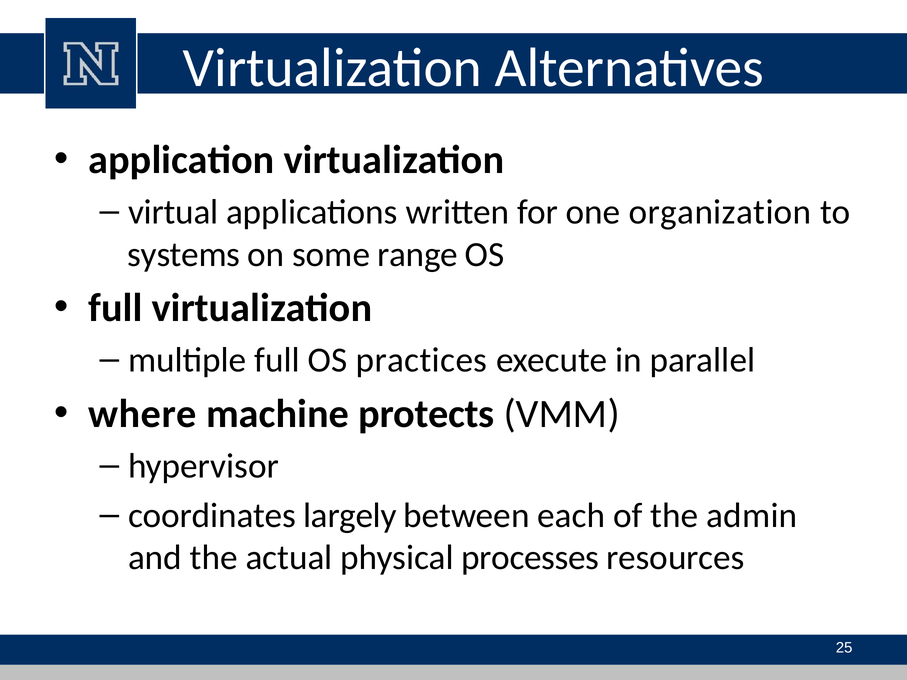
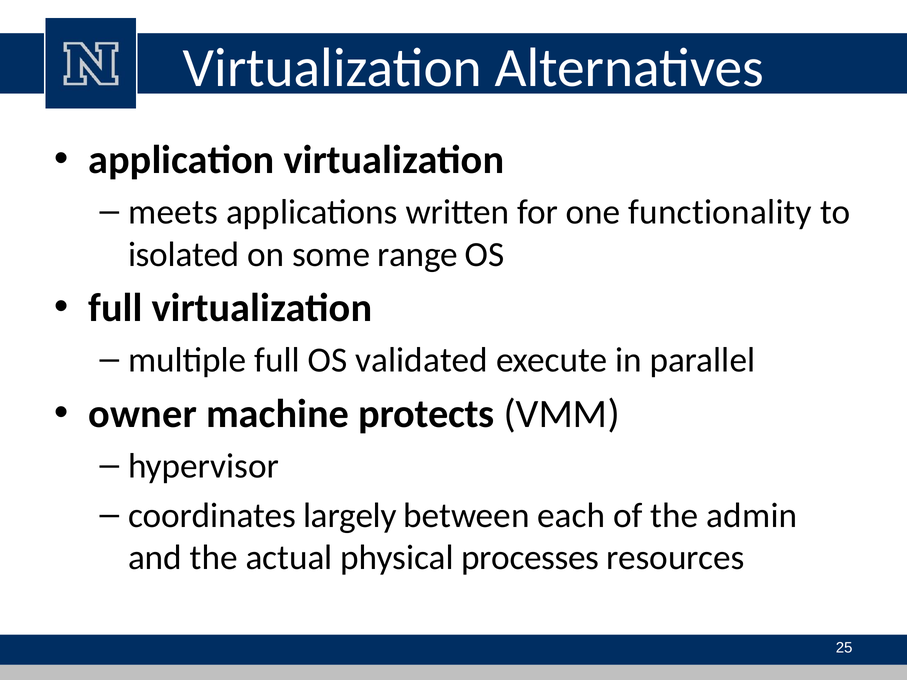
virtual: virtual -> meets
organization: organization -> functionality
systems: systems -> isolated
practices: practices -> validated
where: where -> owner
